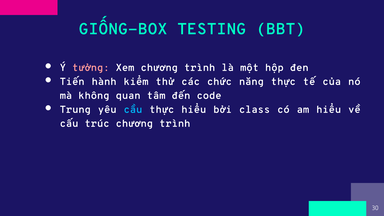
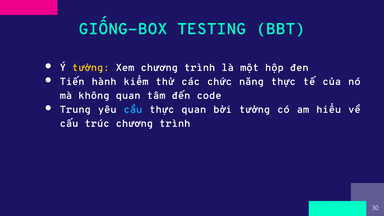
tưởng at (91, 68) colour: pink -> yellow
thực hiểu: hiểu -> quan
bởi class: class -> tưởng
